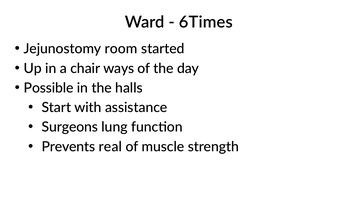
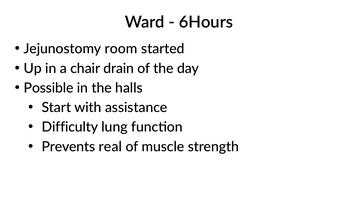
6Times: 6Times -> 6Hours
ways: ways -> drain
Surgeons: Surgeons -> Difficulty
